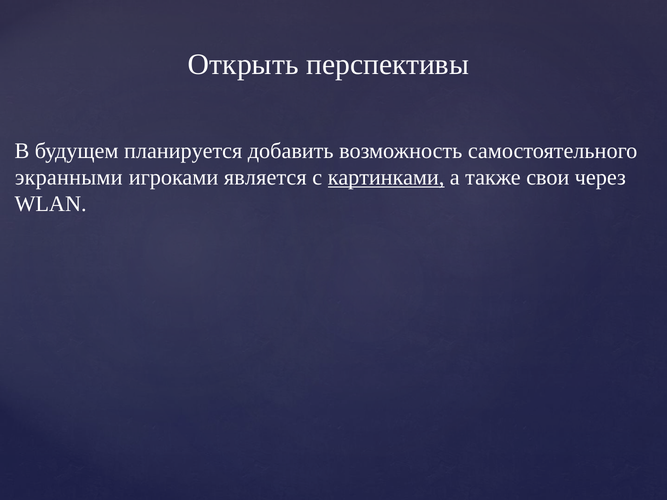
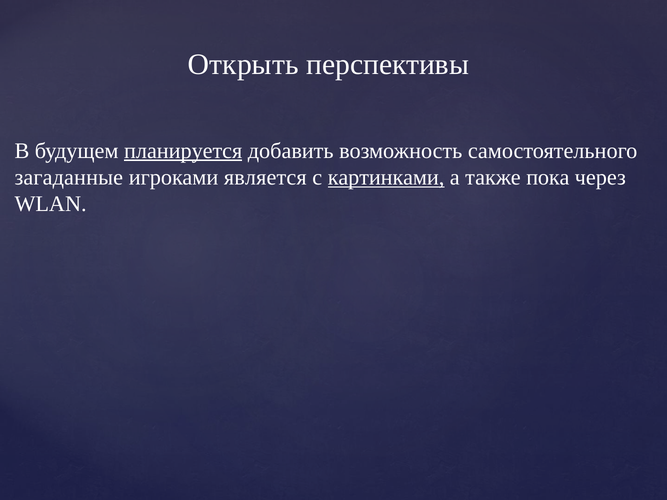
планируется underline: none -> present
экранными: экранными -> загаданные
свои: свои -> пока
